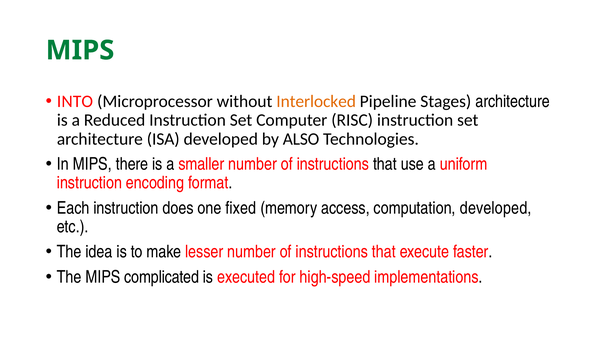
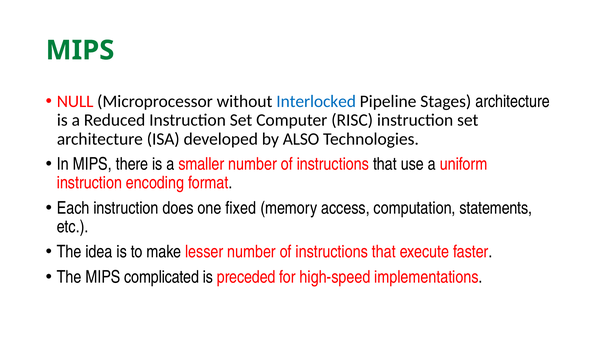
INTO: INTO -> NULL
Interlocked colour: orange -> blue
computation developed: developed -> statements
executed: executed -> preceded
